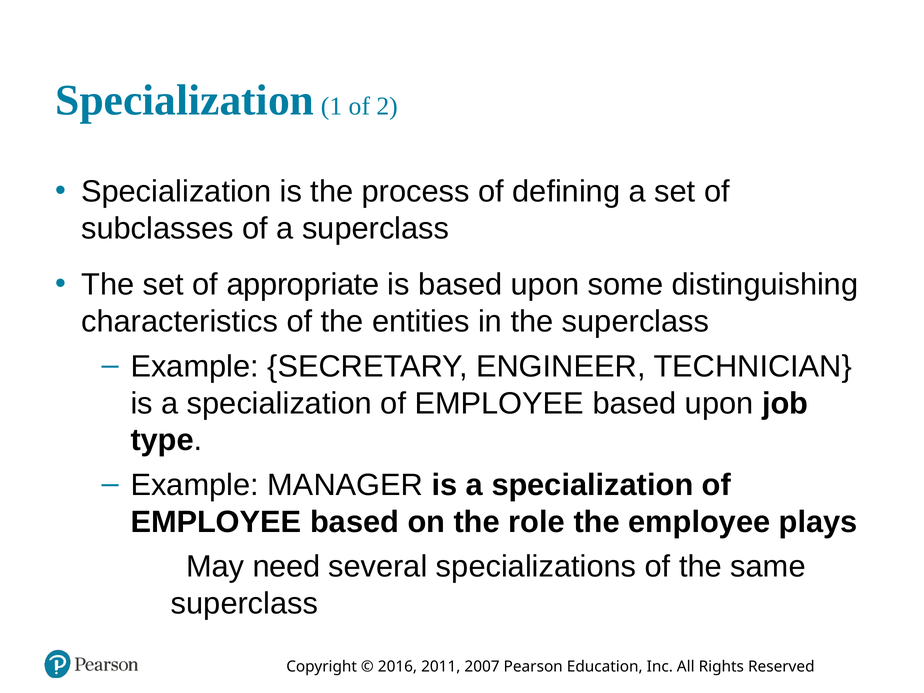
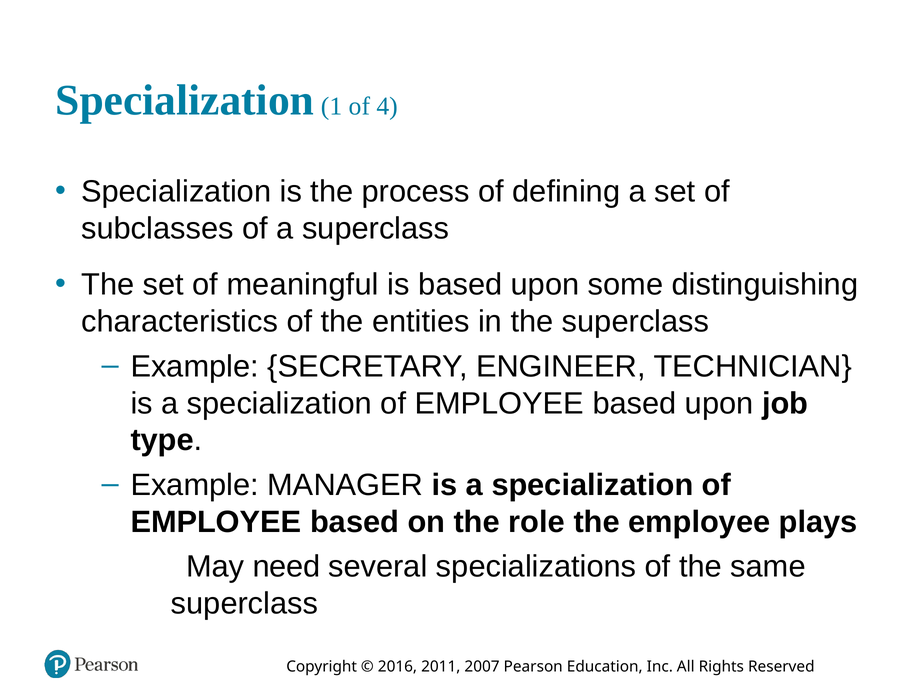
2: 2 -> 4
appropriate: appropriate -> meaningful
